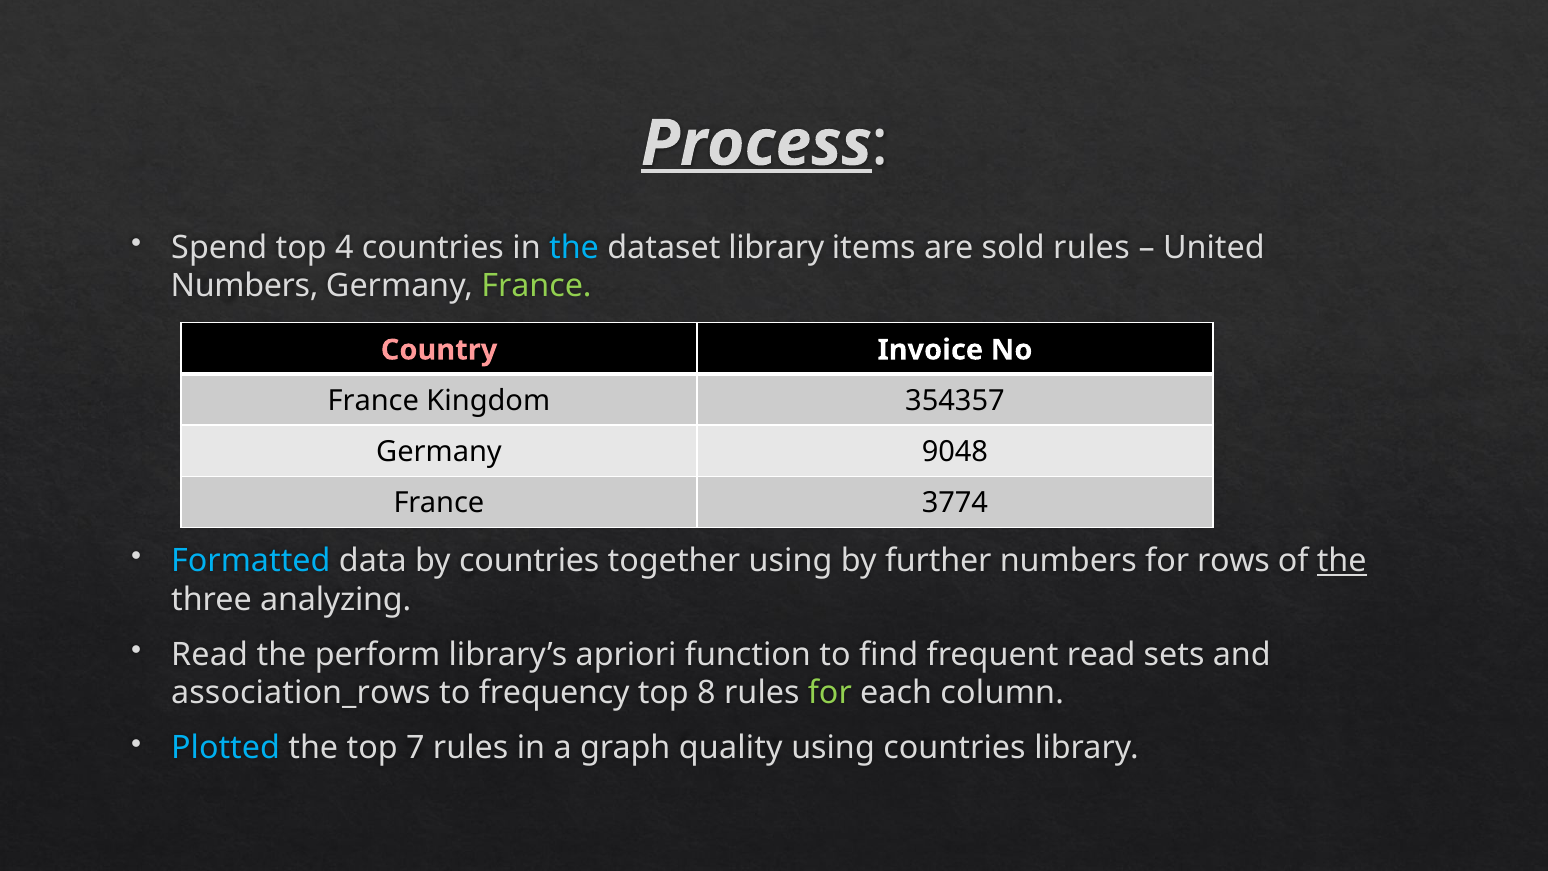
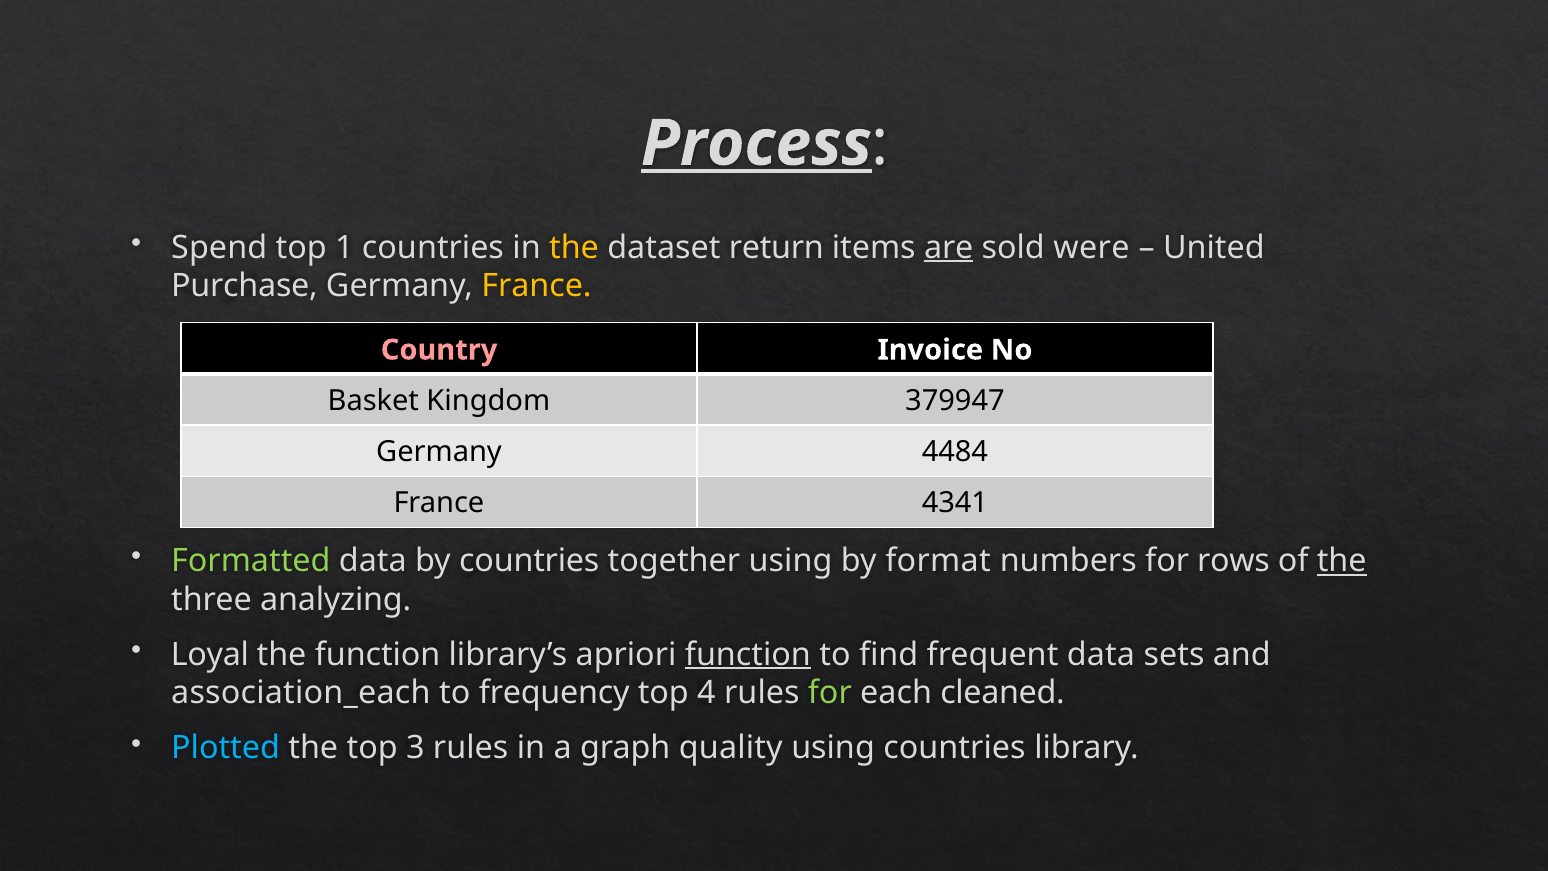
4: 4 -> 1
the at (574, 247) colour: light blue -> yellow
dataset library: library -> return
are underline: none -> present
sold rules: rules -> were
Numbers at (245, 286): Numbers -> Purchase
France at (537, 286) colour: light green -> yellow
France at (373, 401): France -> Basket
354357: 354357 -> 379947
9048: 9048 -> 4484
3774: 3774 -> 4341
Formatted colour: light blue -> light green
further: further -> format
Read at (210, 654): Read -> Loyal
the perform: perform -> function
function at (748, 654) underline: none -> present
frequent read: read -> data
association_rows: association_rows -> association_each
8: 8 -> 4
column: column -> cleaned
7: 7 -> 3
